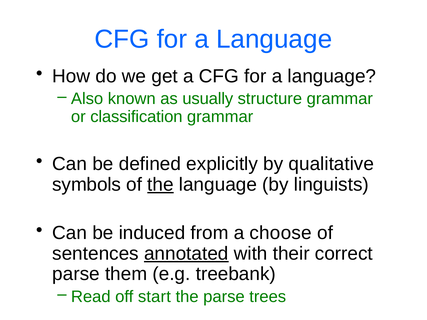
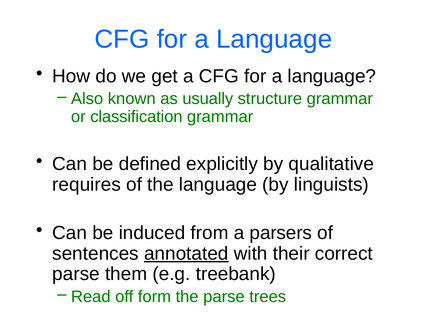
symbols: symbols -> requires
the at (160, 185) underline: present -> none
choose: choose -> parsers
start: start -> form
